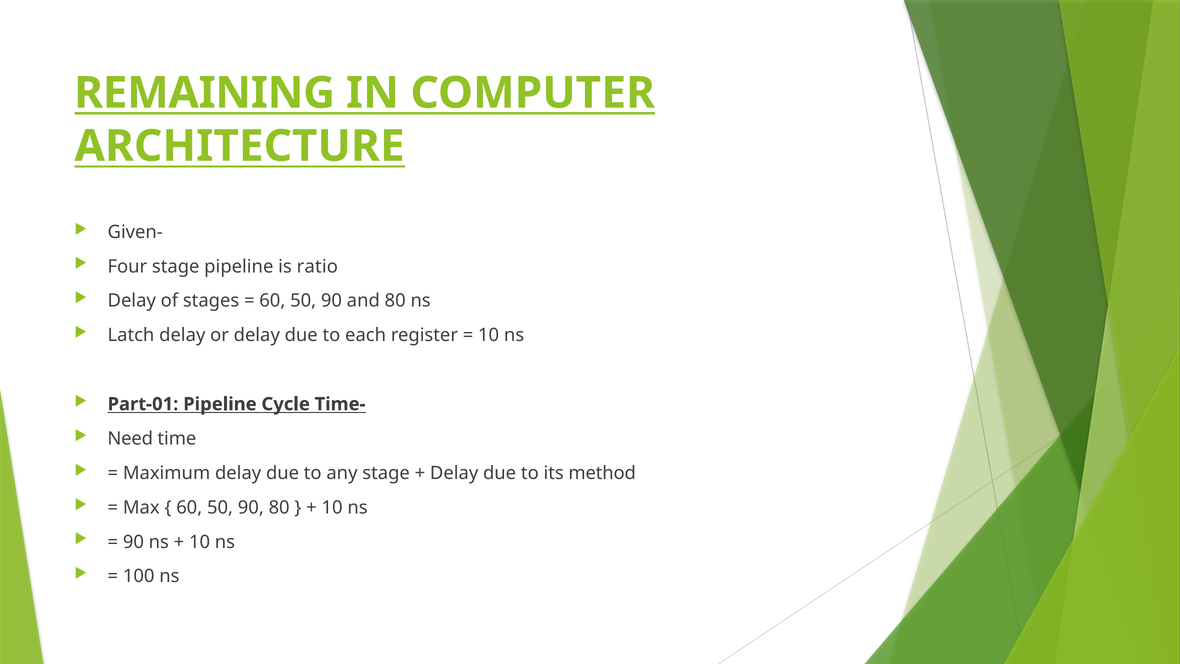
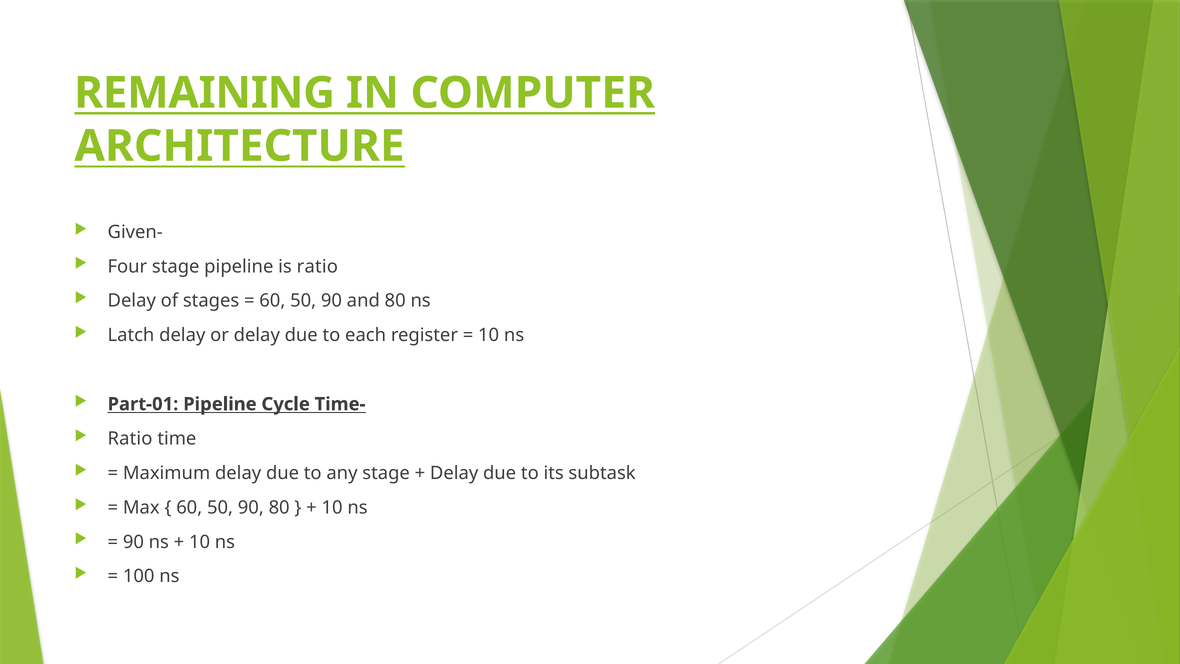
Need at (130, 438): Need -> Ratio
method: method -> subtask
